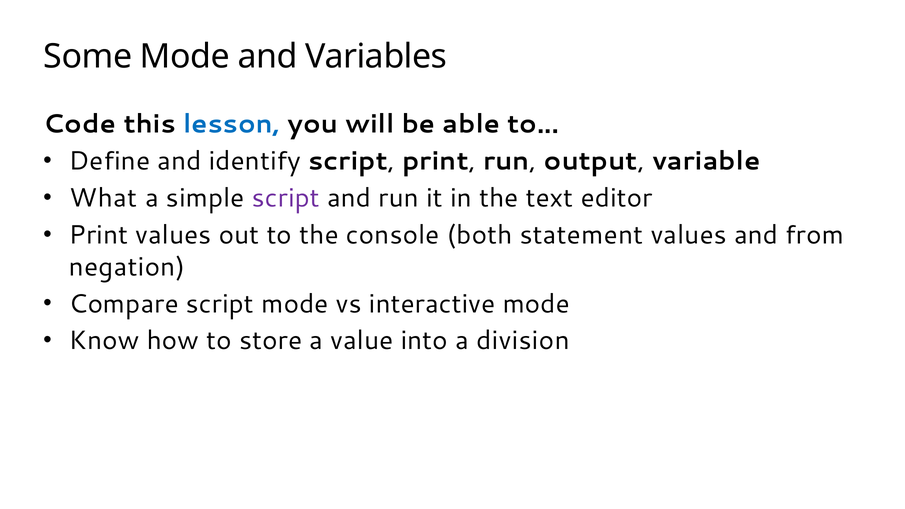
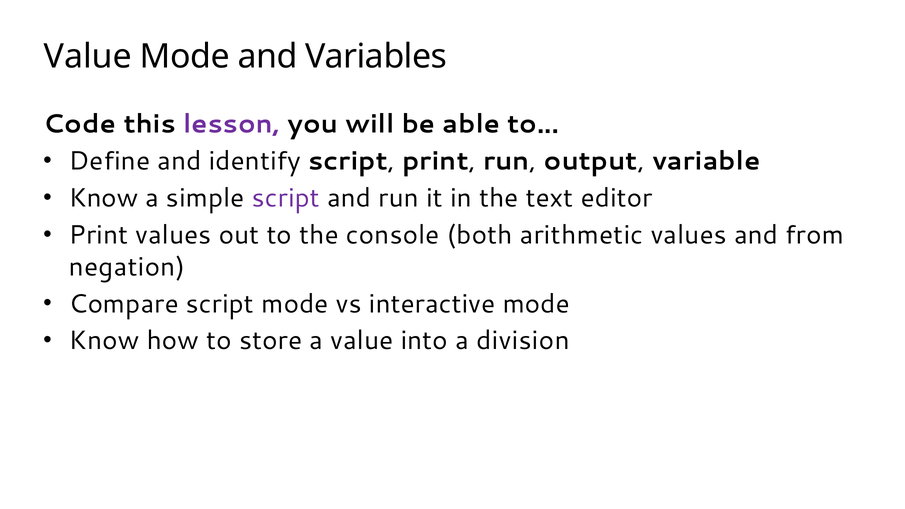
Some at (88, 57): Some -> Value
lesson colour: blue -> purple
What at (103, 198): What -> Know
statement: statement -> arithmetic
